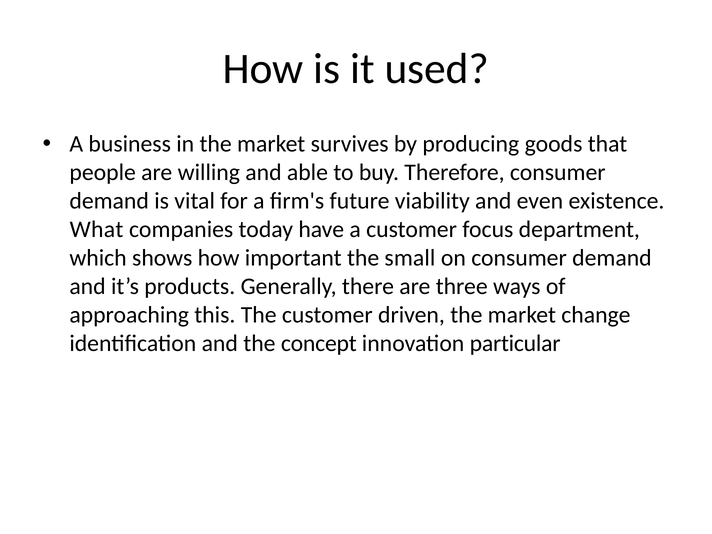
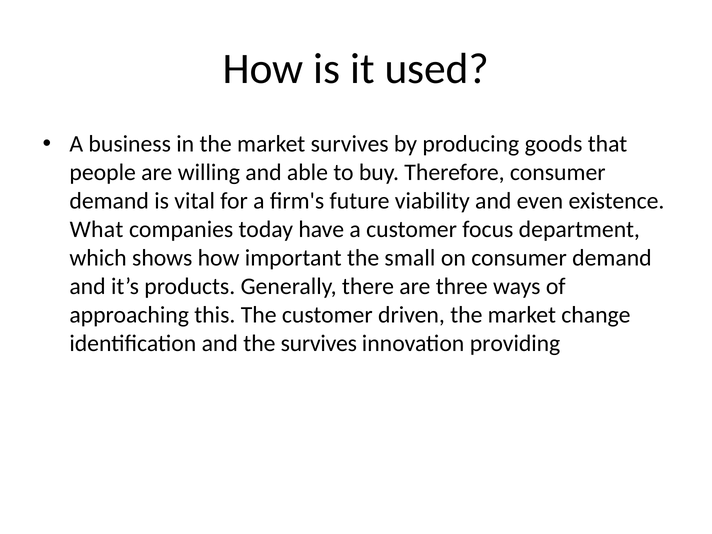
the concept: concept -> survives
particular: particular -> providing
